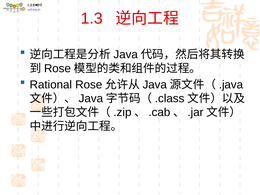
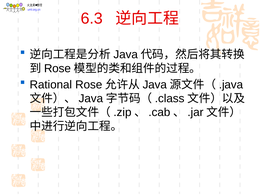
1.3: 1.3 -> 6.3
